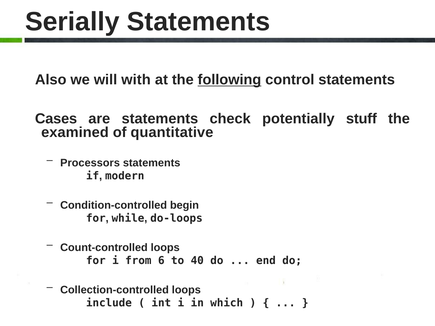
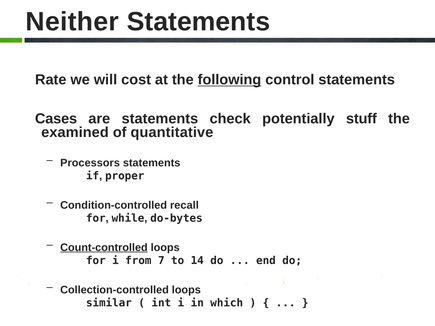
Serially: Serially -> Neither
Also: Also -> Rate
with: with -> cost
modern: modern -> proper
begin: begin -> recall
do-loops: do-loops -> do-bytes
Count-controlled underline: none -> present
6: 6 -> 7
40: 40 -> 14
include: include -> similar
